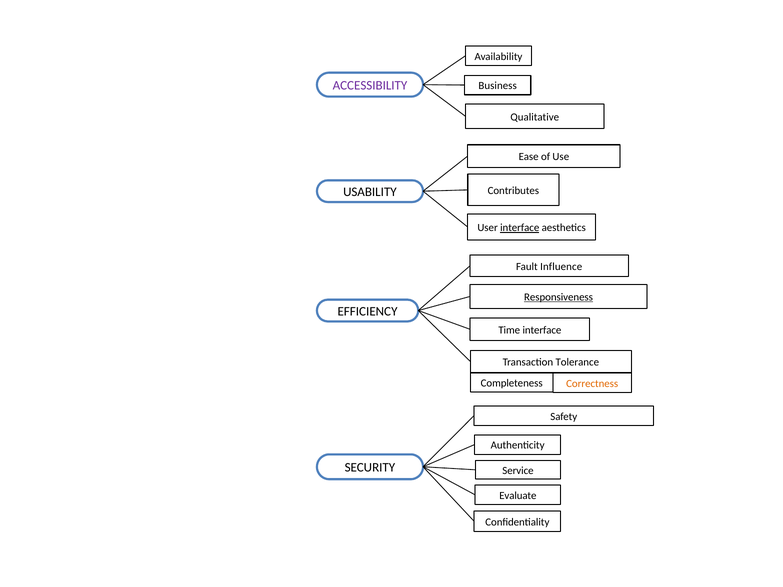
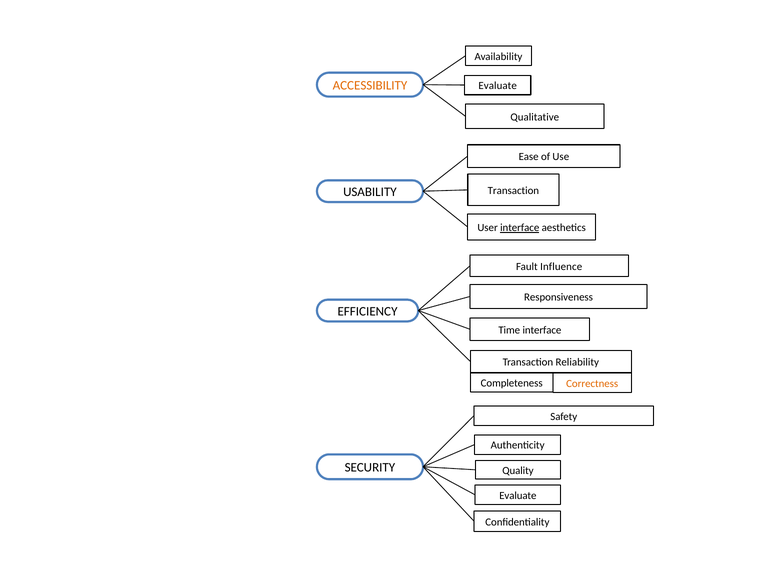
ACCESSIBILITY colour: purple -> orange
Business at (498, 86): Business -> Evaluate
Contributes at (513, 191): Contributes -> Transaction
Responsiveness underline: present -> none
Tolerance: Tolerance -> Reliability
Service: Service -> Quality
